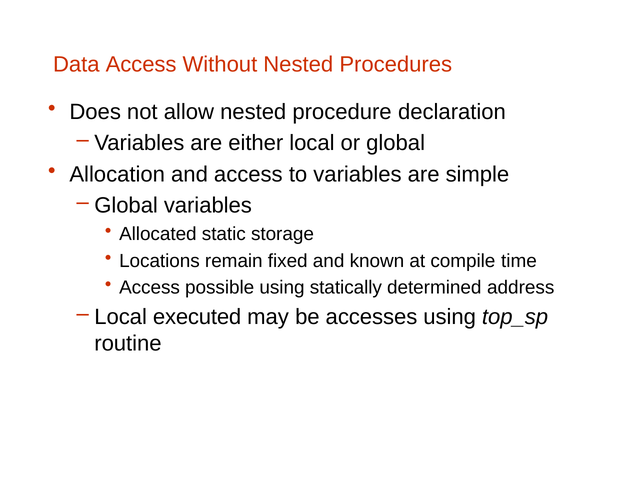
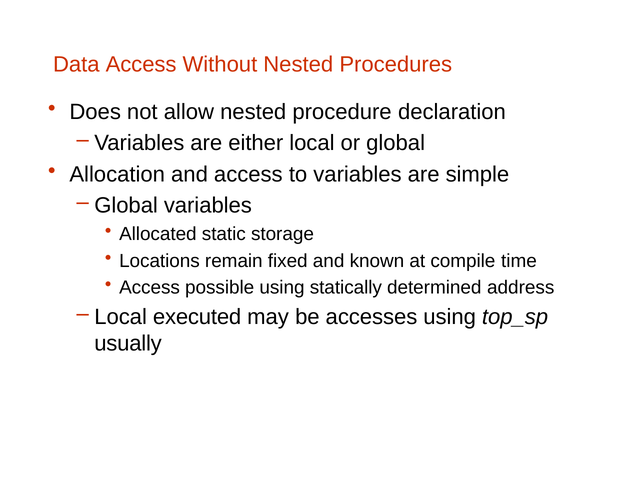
routine: routine -> usually
